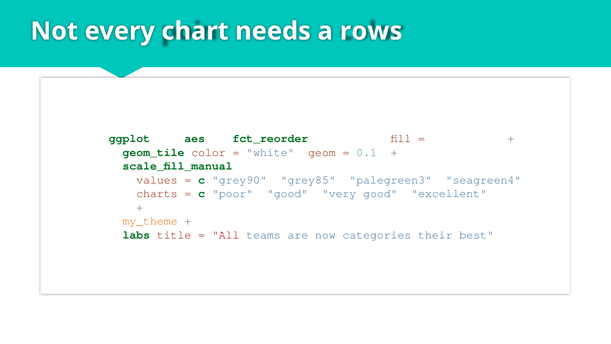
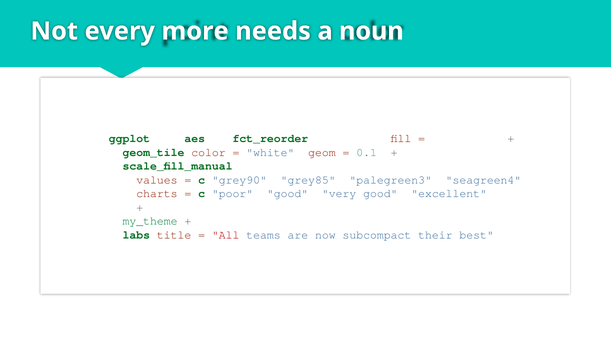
chart: chart -> more
rows: rows -> noun
my_theme colour: orange -> green
categories: categories -> subcompact
